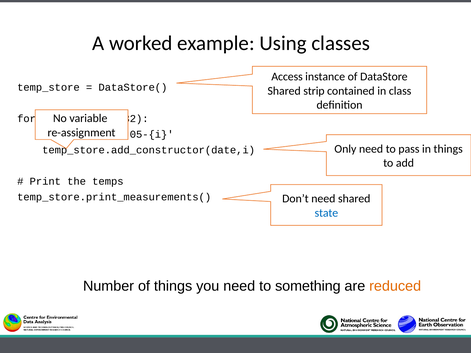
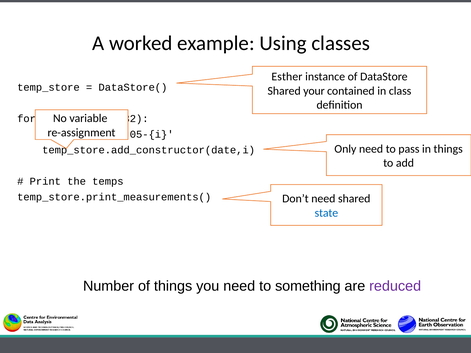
Access: Access -> Esther
strip: strip -> your
reduced colour: orange -> purple
